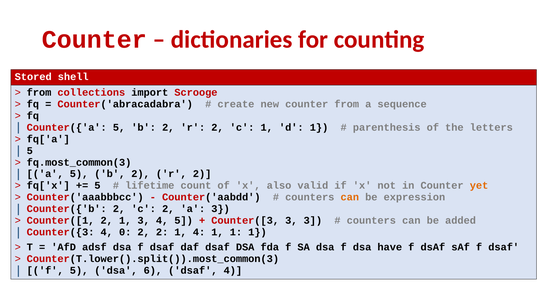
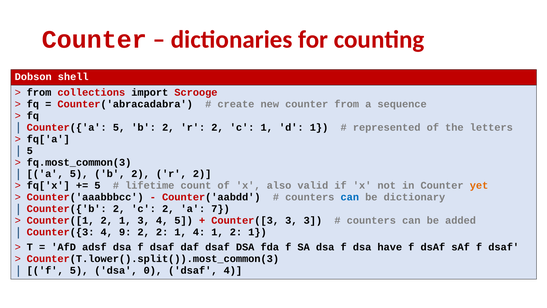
Stored: Stored -> Dobson
parenthesis: parenthesis -> represented
can at (350, 197) colour: orange -> blue
expression: expression -> dictionary
a 3: 3 -> 7
0: 0 -> 9
4 1 1: 1 -> 2
6: 6 -> 0
